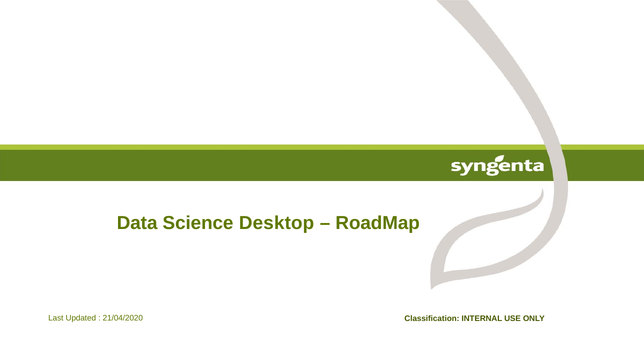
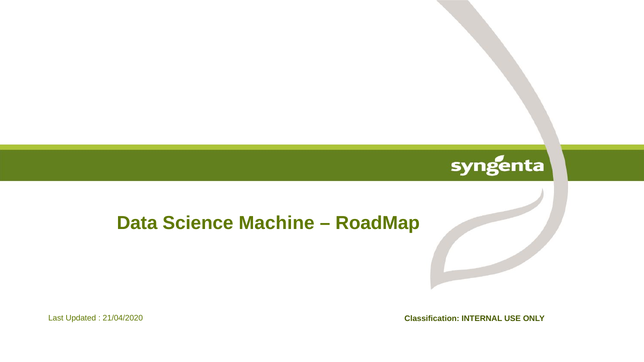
Desktop: Desktop -> Machine
